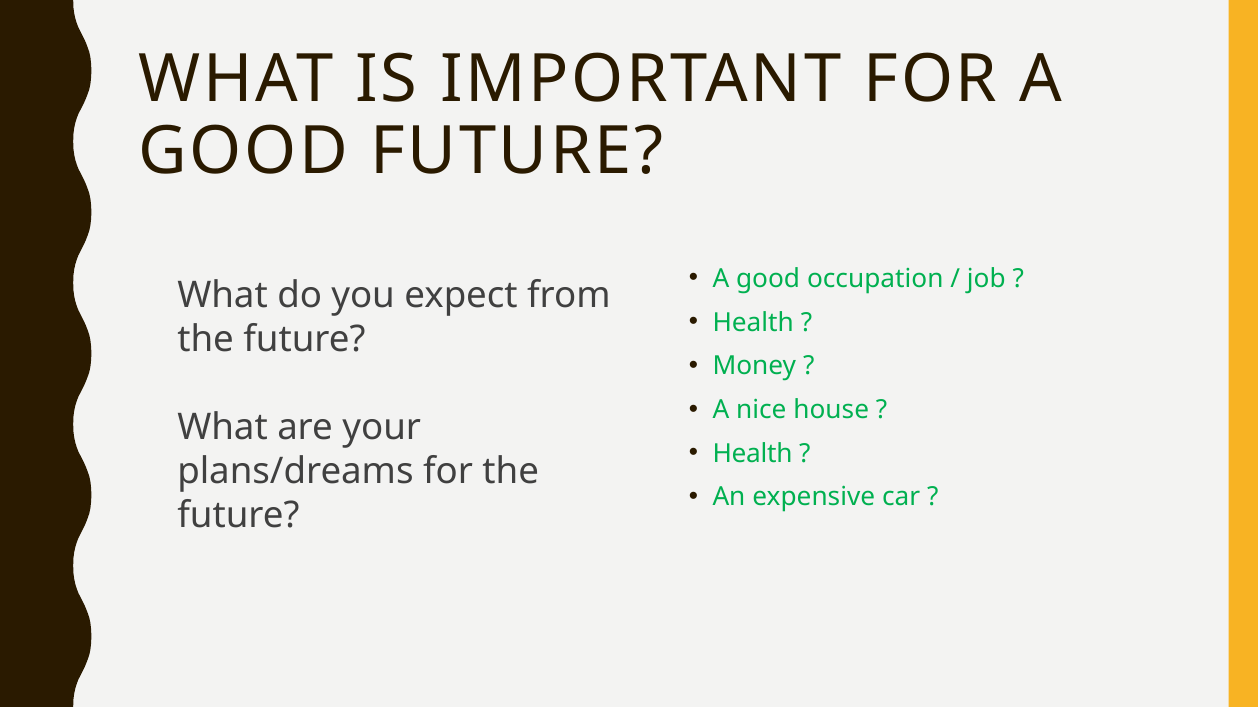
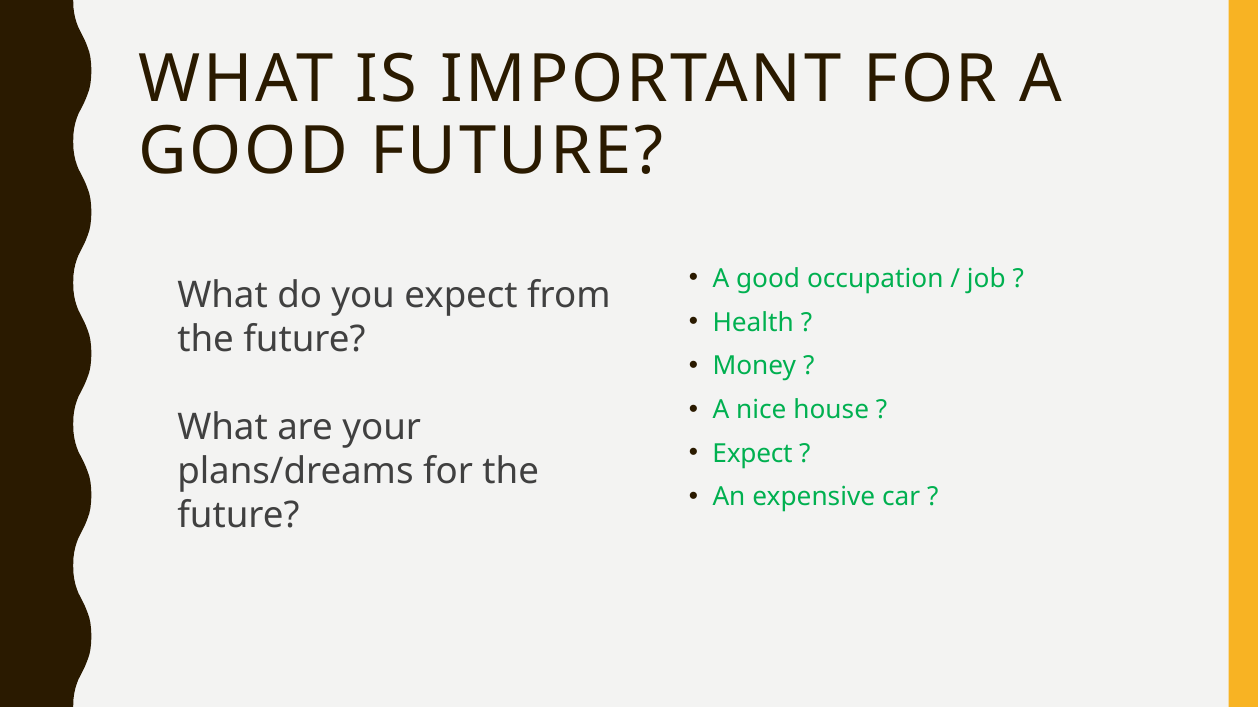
Health at (753, 454): Health -> Expect
